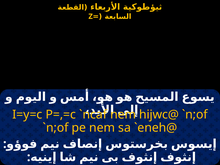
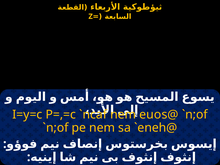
hijwc@: hijwc@ -> euos@
